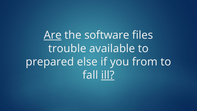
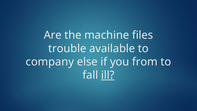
Are underline: present -> none
software: software -> machine
prepared: prepared -> company
